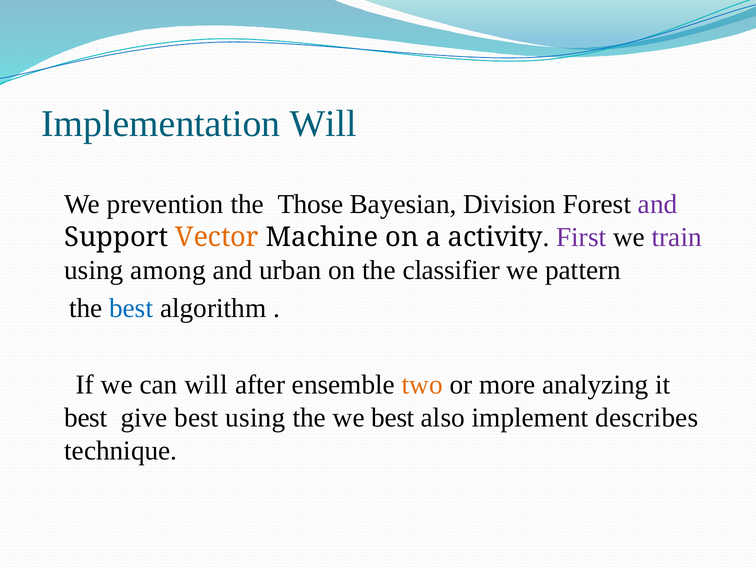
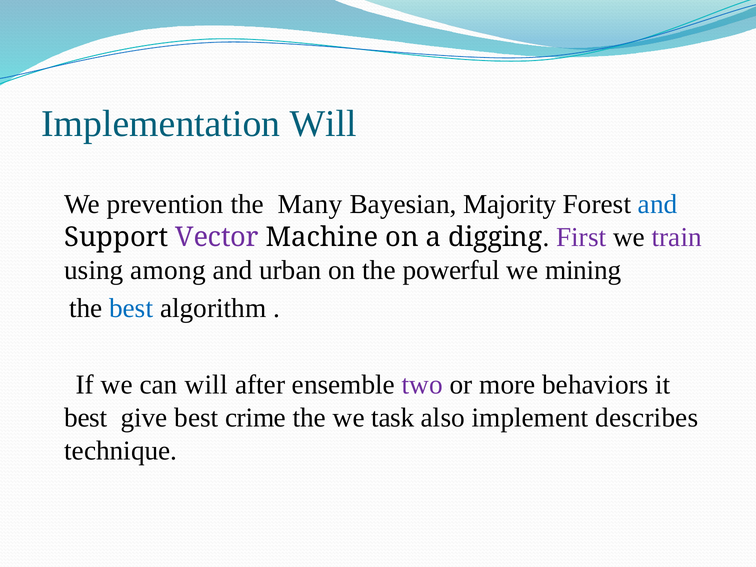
Those: Those -> Many
Division: Division -> Majority
and at (658, 204) colour: purple -> blue
Vector colour: orange -> purple
activity: activity -> digging
classifier: classifier -> powerful
pattern: pattern -> mining
two colour: orange -> purple
analyzing: analyzing -> behaviors
best using: using -> crime
we best: best -> task
